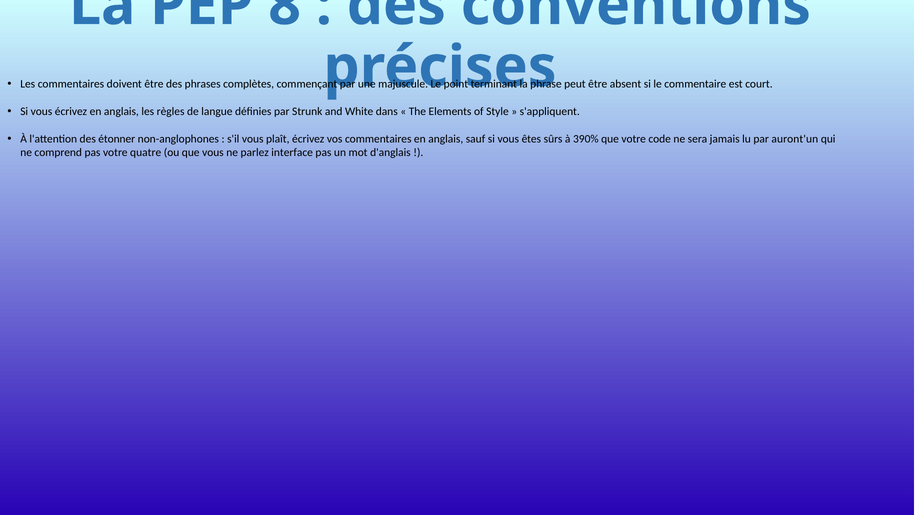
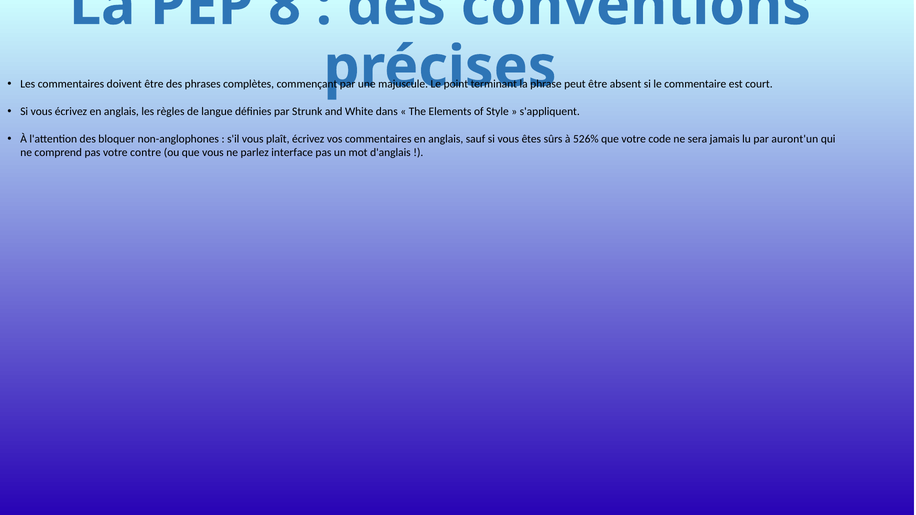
étonner: étonner -> bloquer
390%: 390% -> 526%
quatre: quatre -> contre
